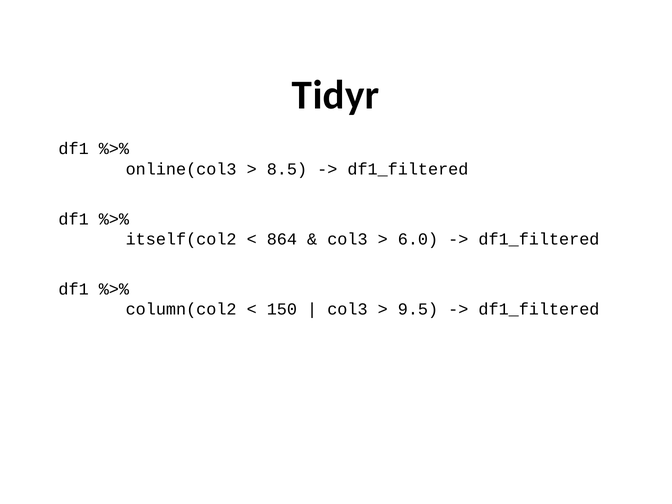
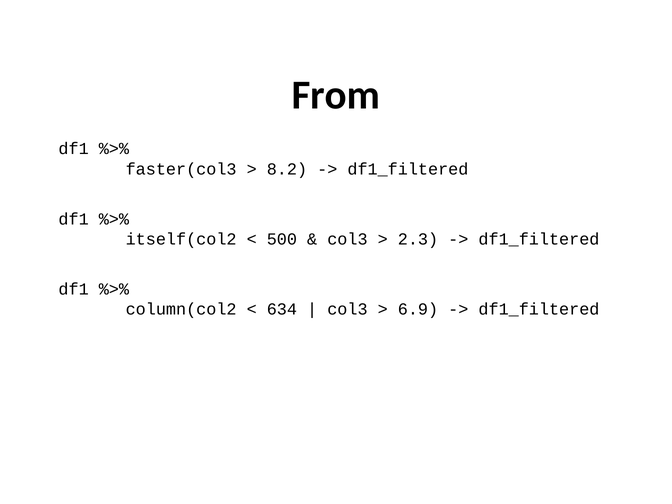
Tidyr: Tidyr -> From
online(col3: online(col3 -> faster(col3
8.5: 8.5 -> 8.2
864: 864 -> 500
6.0: 6.0 -> 2.3
150: 150 -> 634
9.5: 9.5 -> 6.9
